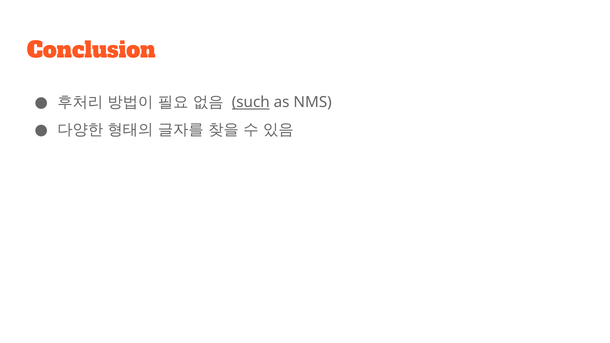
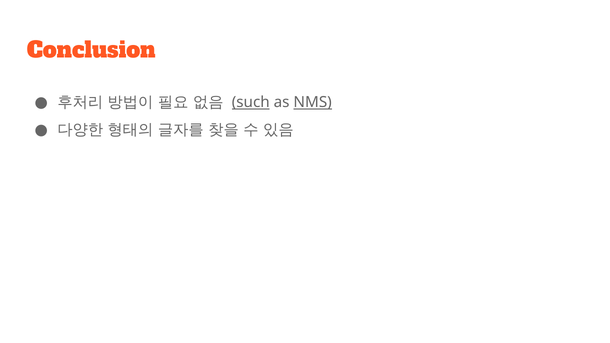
NMS underline: none -> present
